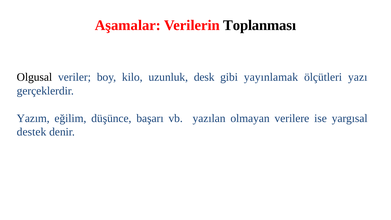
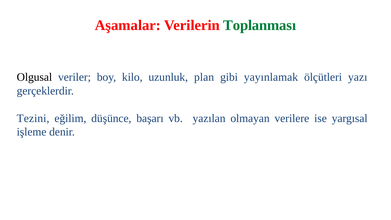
Toplanması colour: black -> green
desk: desk -> plan
Yazım: Yazım -> Tezini
destek: destek -> işleme
